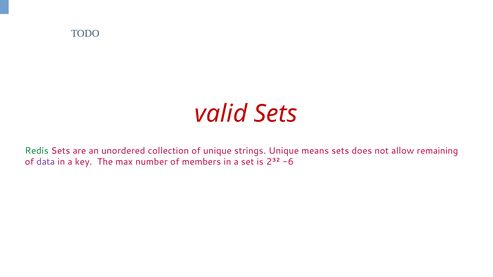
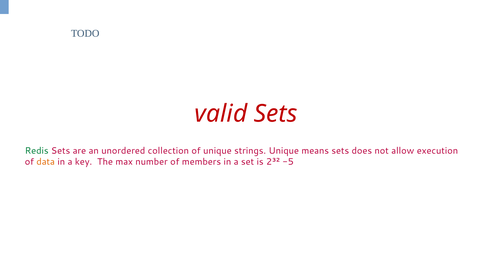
remaining: remaining -> execution
data colour: purple -> orange
-6: -6 -> -5
